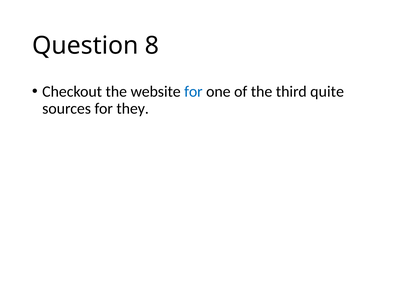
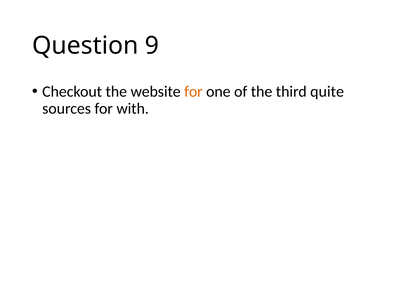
8: 8 -> 9
for at (193, 92) colour: blue -> orange
they: they -> with
